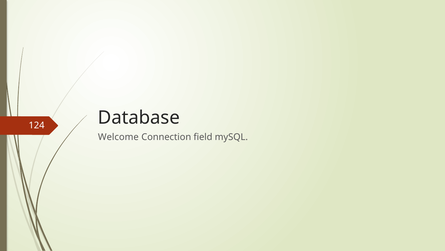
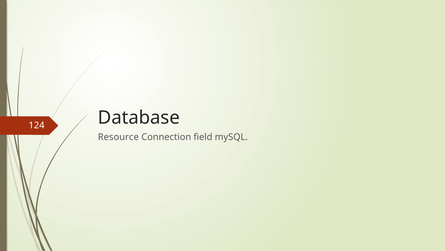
Welcome: Welcome -> Resource
